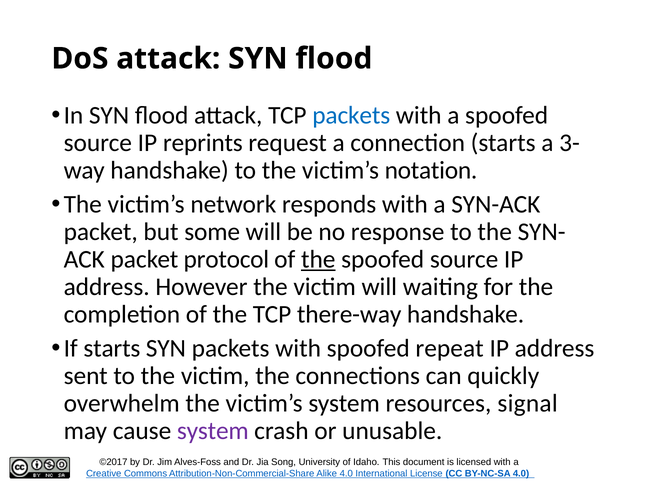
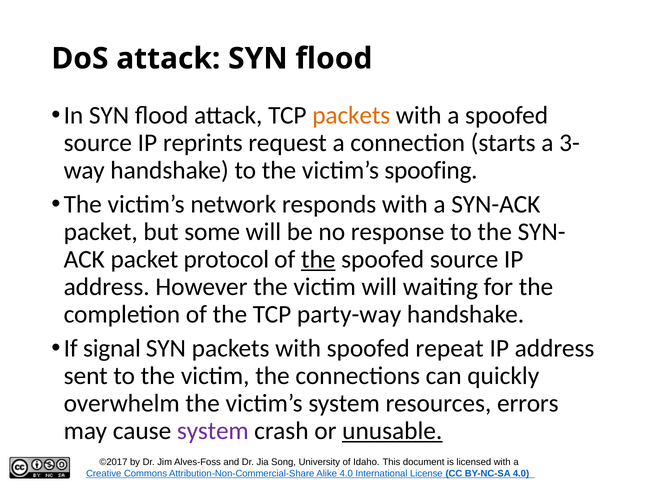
packets at (351, 115) colour: blue -> orange
notation: notation -> spoofing
there-way: there-way -> party-way
If starts: starts -> signal
signal: signal -> errors
unusable underline: none -> present
